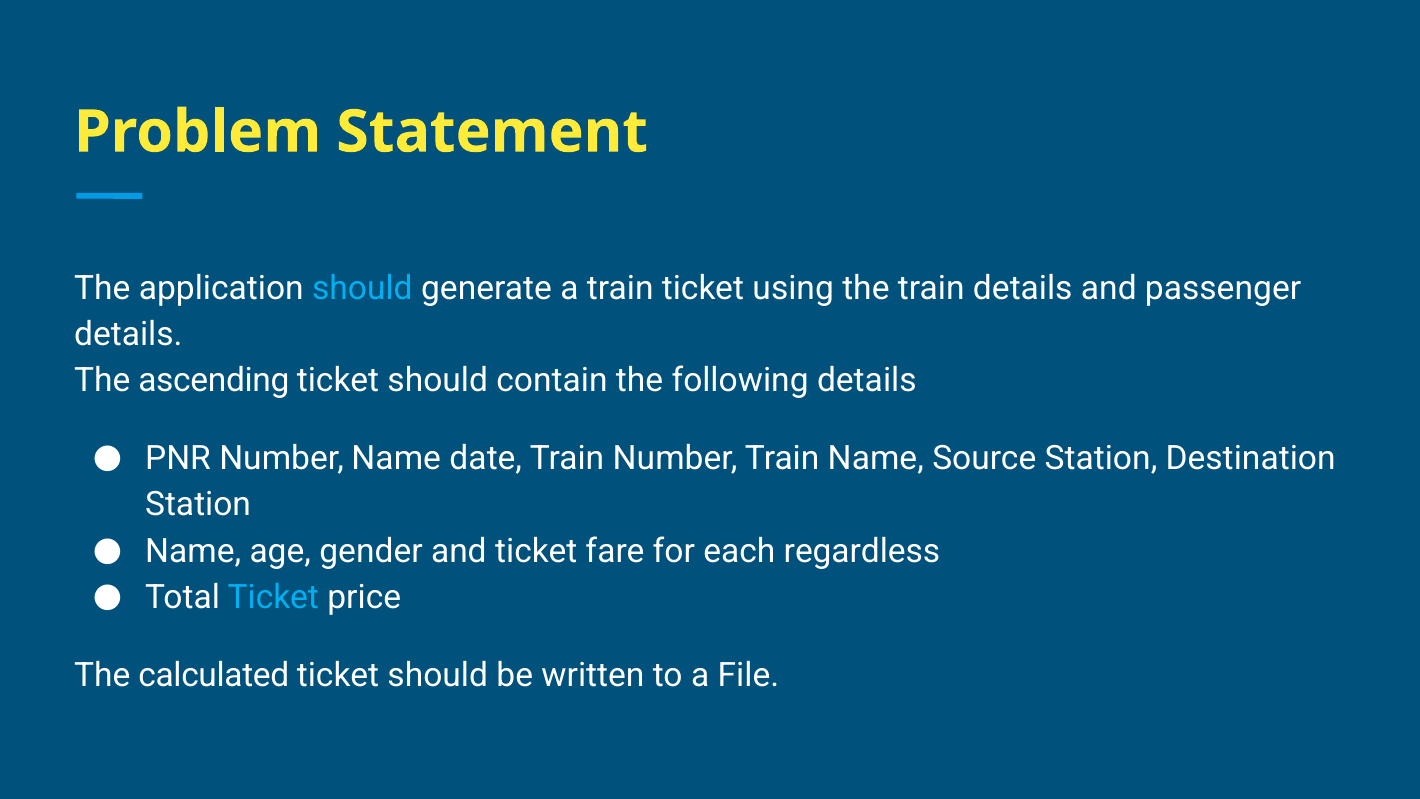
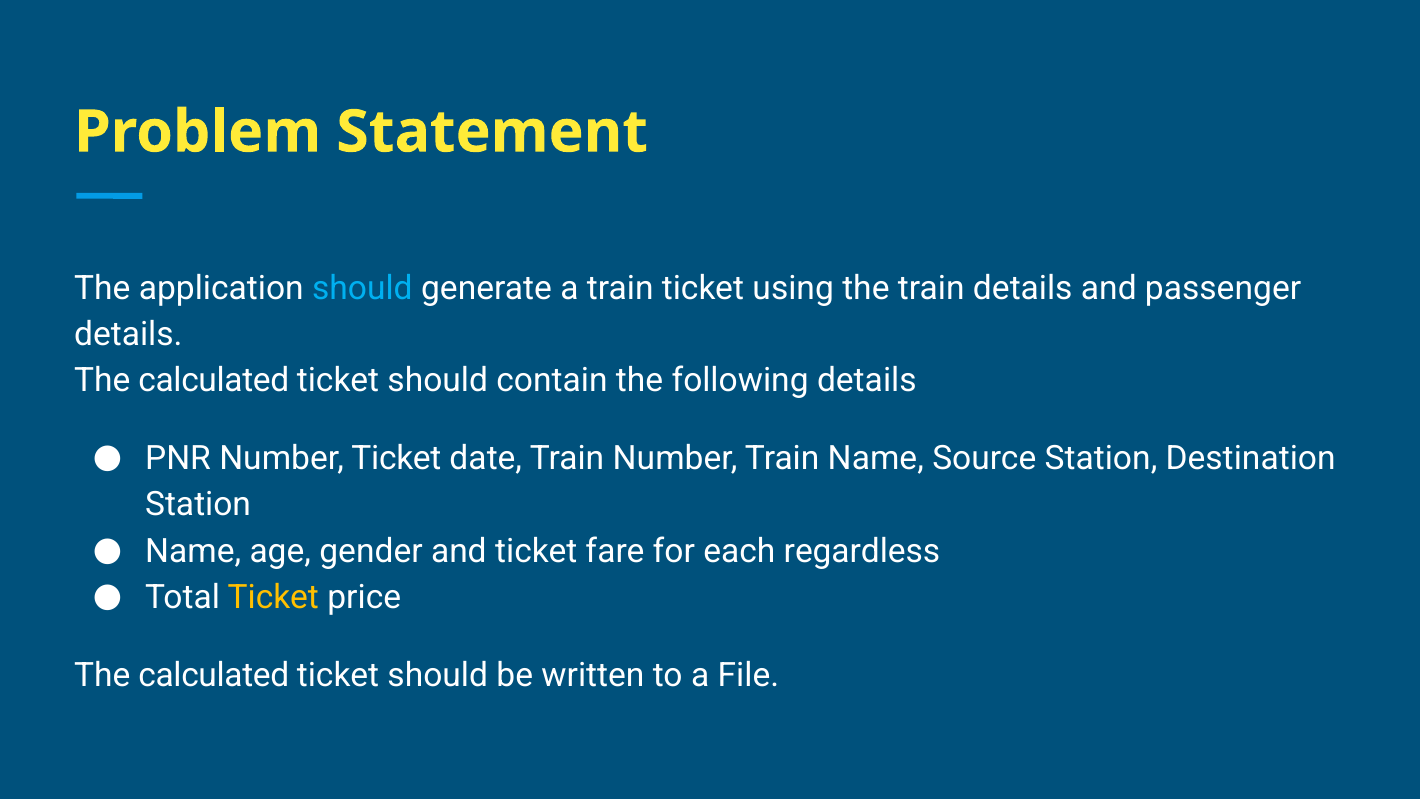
ascending at (214, 381): ascending -> calculated
Number Name: Name -> Ticket
Ticket at (273, 597) colour: light blue -> yellow
